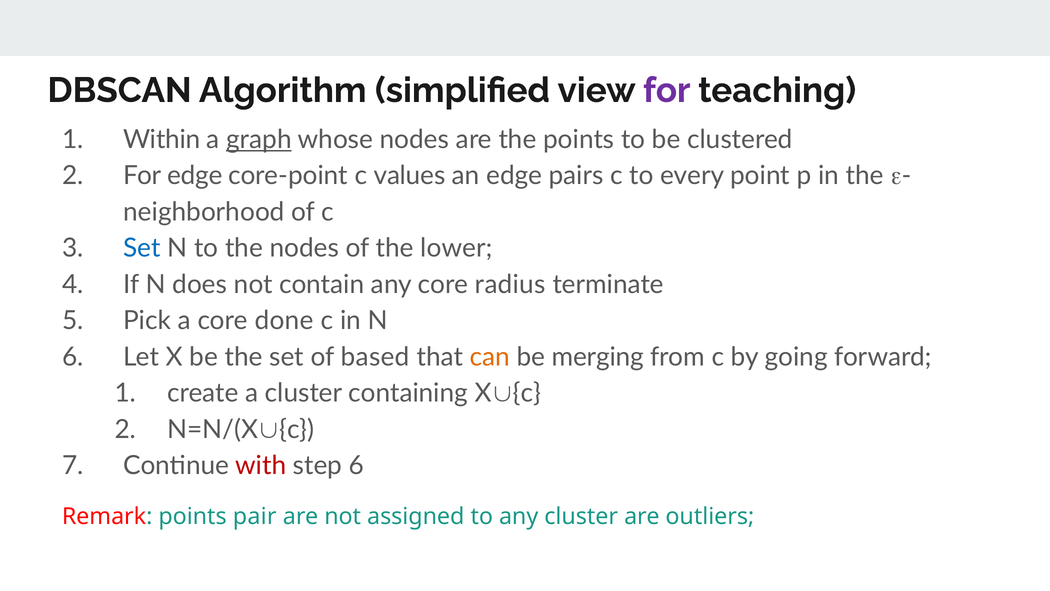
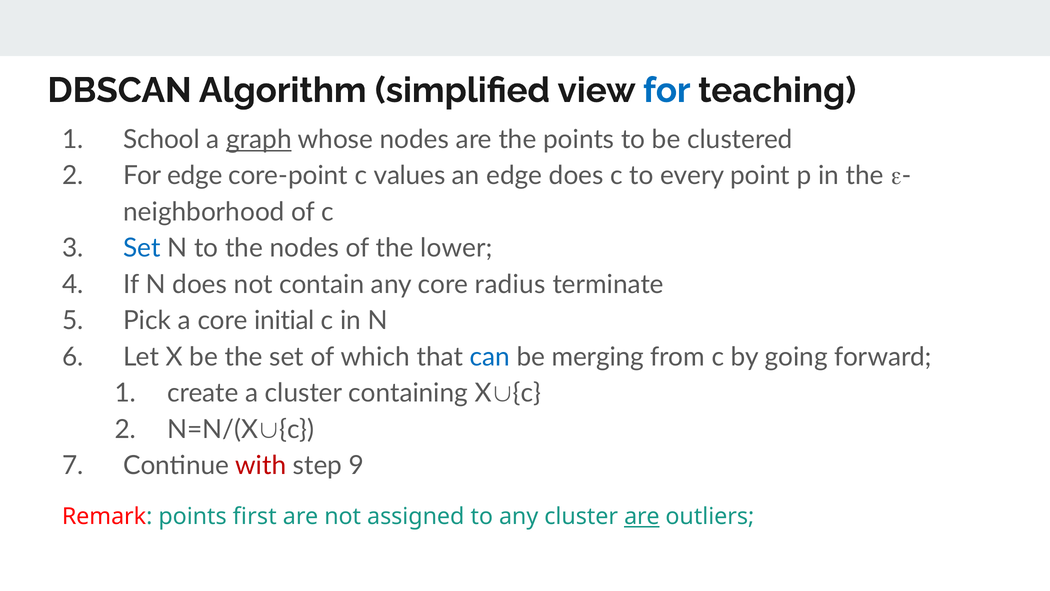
for at (667, 90) colour: purple -> blue
Within: Within -> School
edge pairs: pairs -> does
done: done -> initial
based: based -> which
can colour: orange -> blue
step 6: 6 -> 9
pair: pair -> first
are at (642, 516) underline: none -> present
